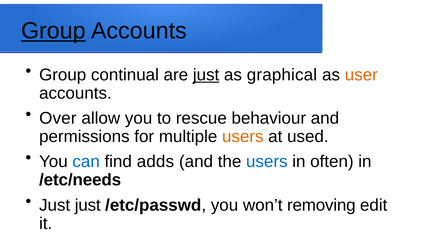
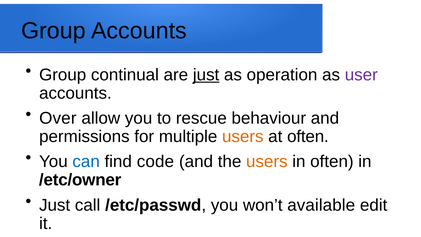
Group at (53, 31) underline: present -> none
graphical: graphical -> operation
user colour: orange -> purple
at used: used -> often
adds: adds -> code
users at (267, 162) colour: blue -> orange
/etc/needs: /etc/needs -> /etc/owner
Just just: just -> call
removing: removing -> available
